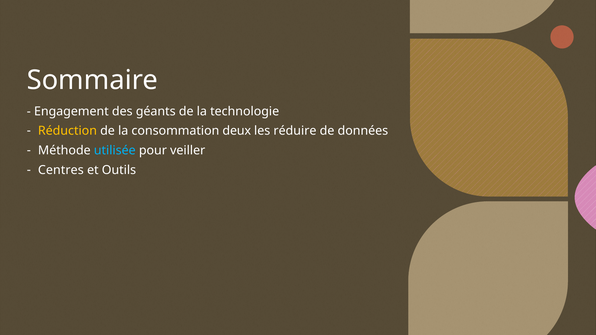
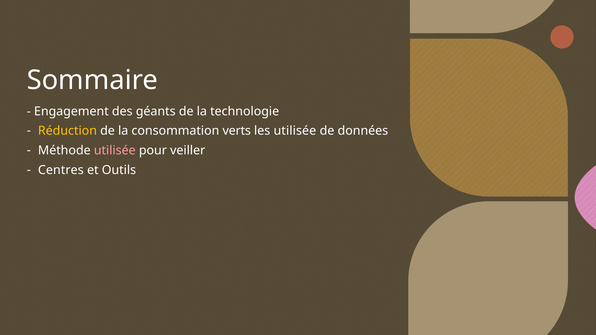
deux: deux -> verts
les réduire: réduire -> utilisée
utilisée at (115, 151) colour: light blue -> pink
